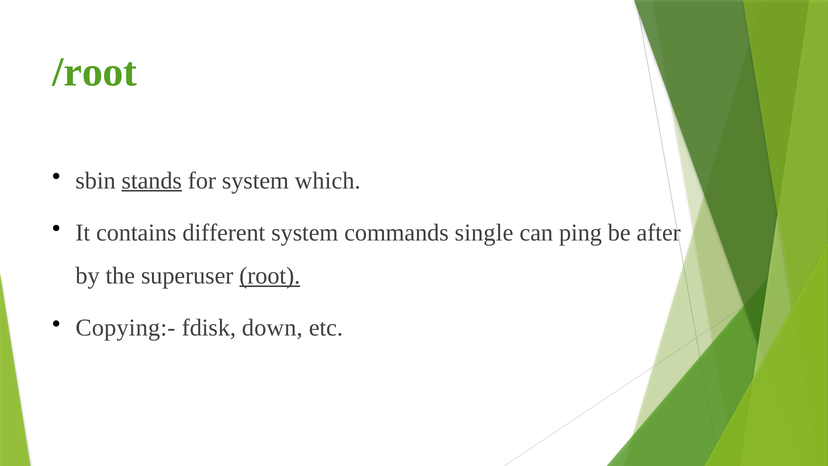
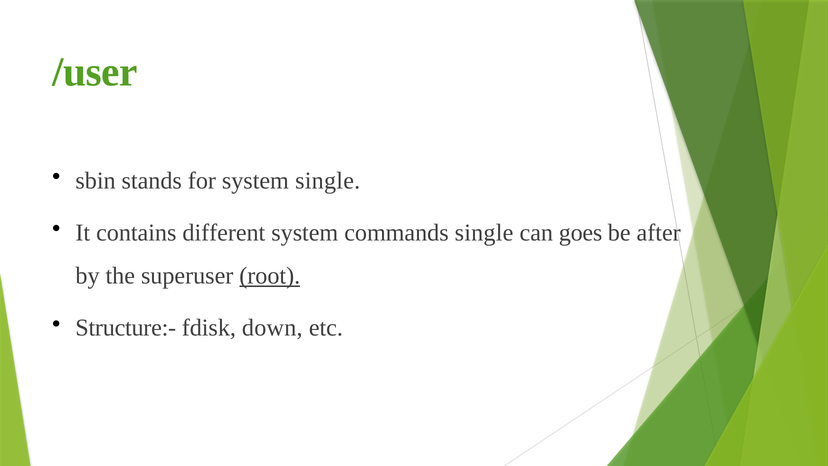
/root: /root -> /user
stands underline: present -> none
system which: which -> single
ping: ping -> goes
Copying:-: Copying:- -> Structure:-
